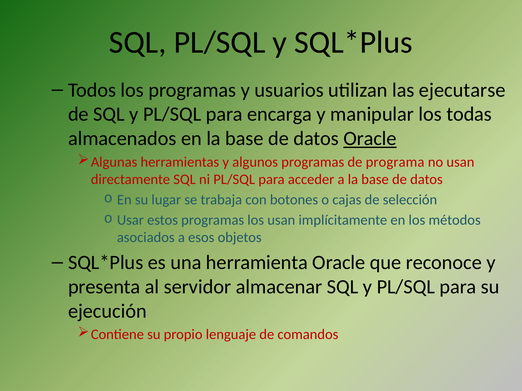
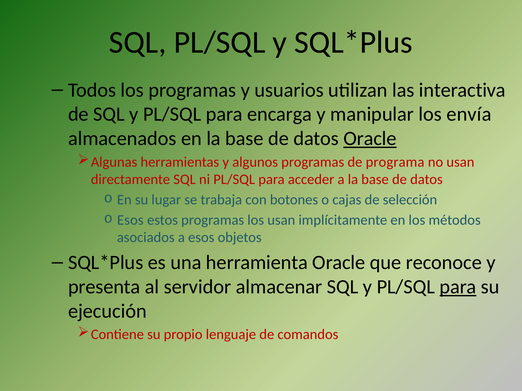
ejecutarse: ejecutarse -> interactiva
todas: todas -> envía
o Usar: Usar -> Esos
para at (458, 287) underline: none -> present
